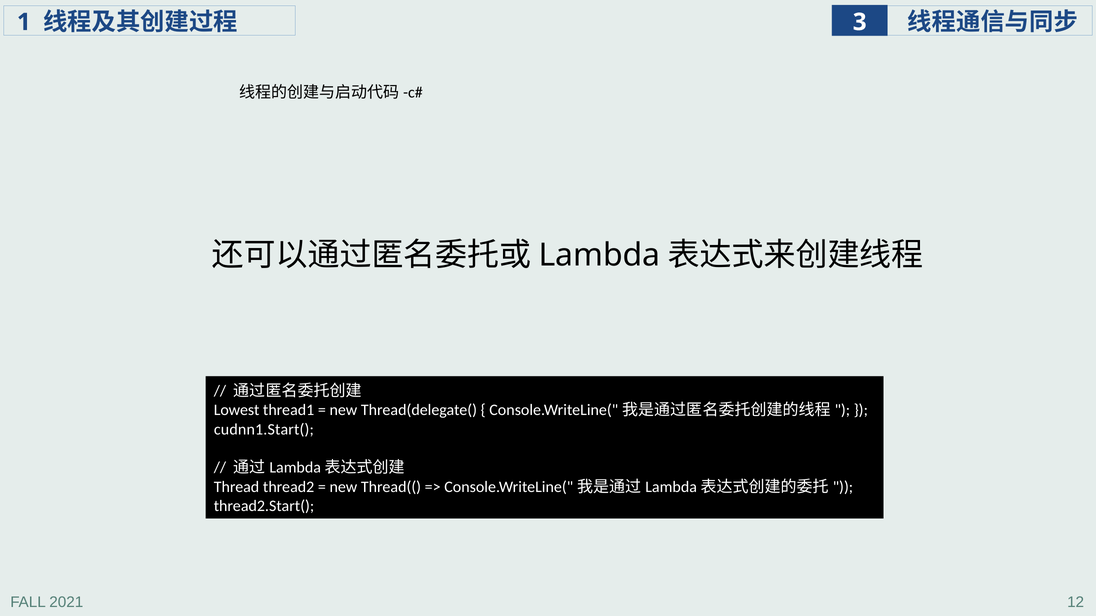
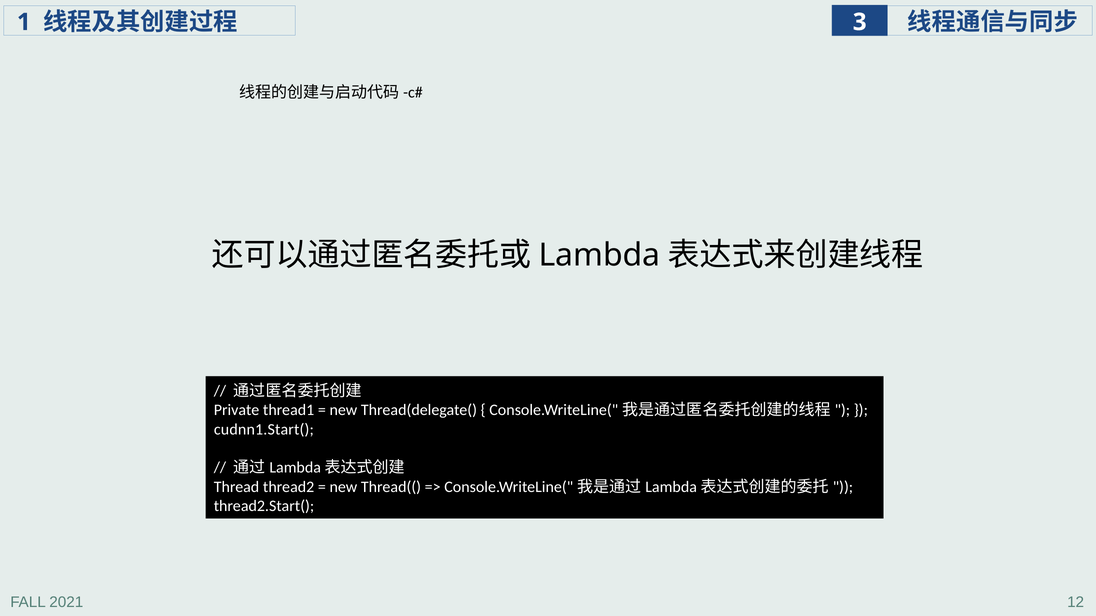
Lowest: Lowest -> Private
